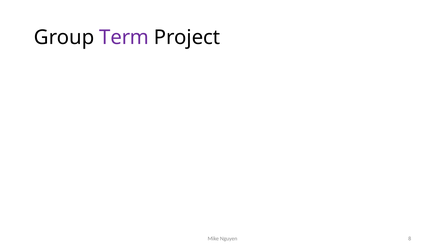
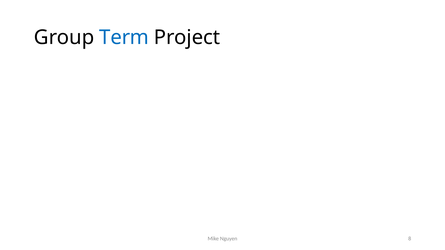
Term colour: purple -> blue
